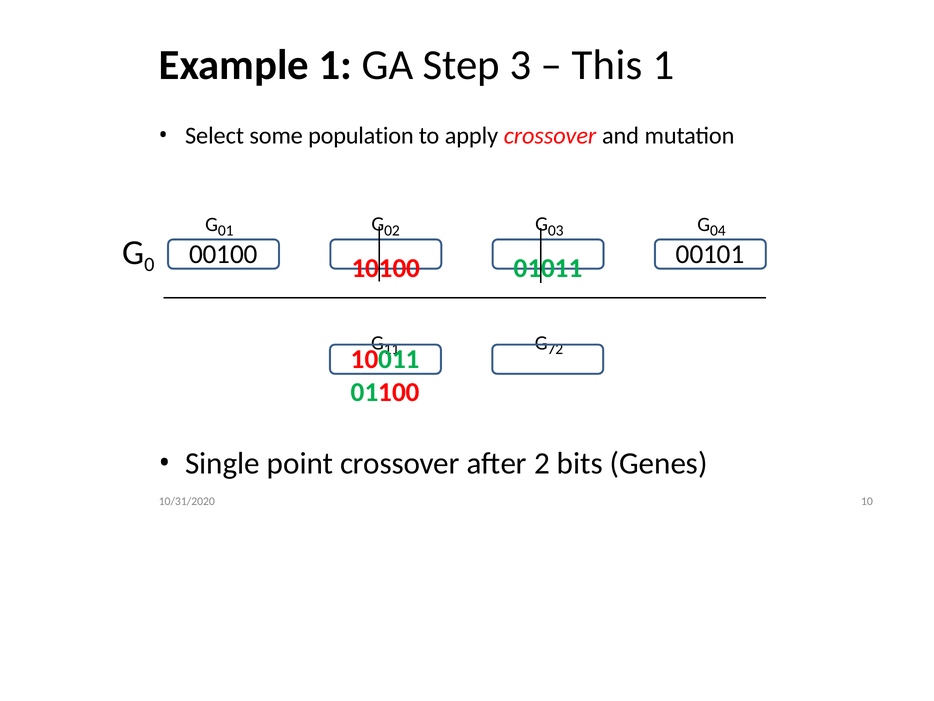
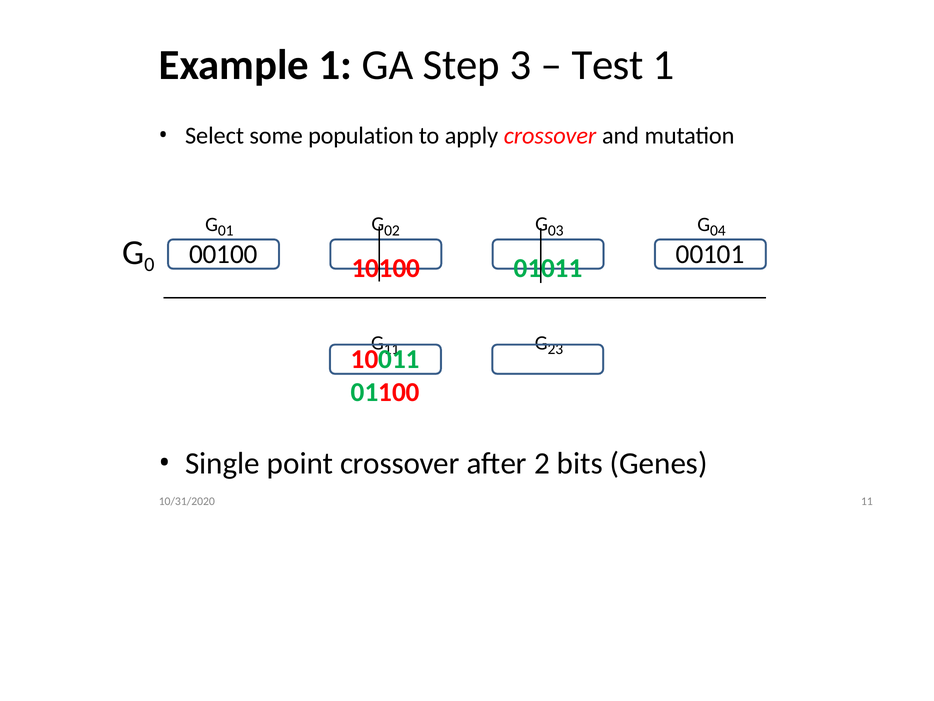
This: This -> Test
72: 72 -> 23
10/31/2020 10: 10 -> 11
